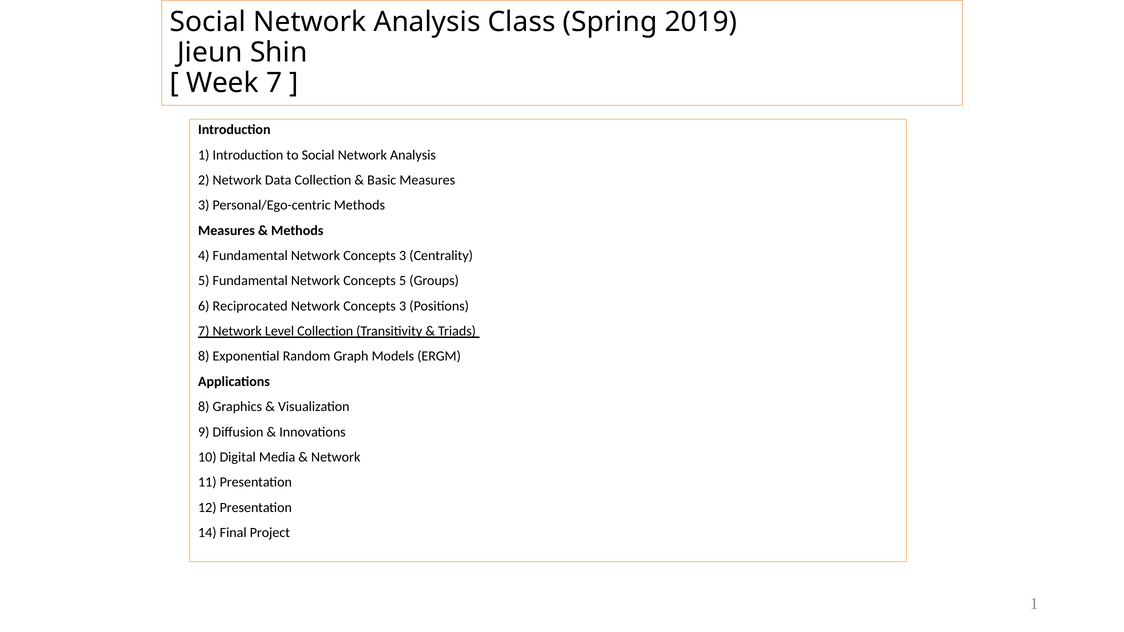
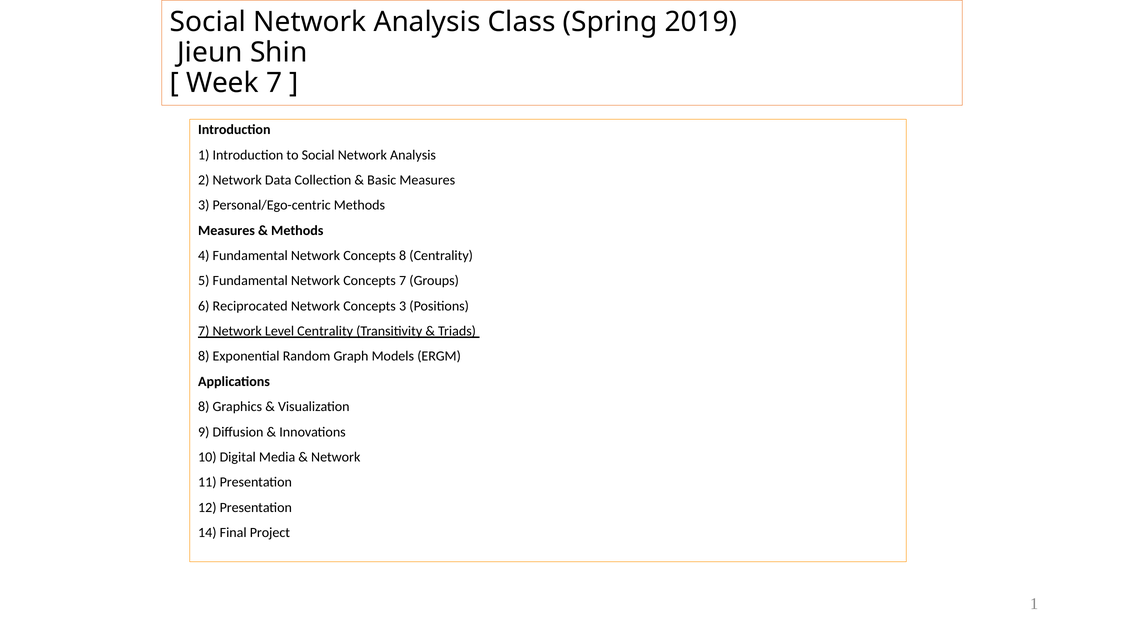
Fundamental Network Concepts 3: 3 -> 8
Concepts 5: 5 -> 7
Level Collection: Collection -> Centrality
